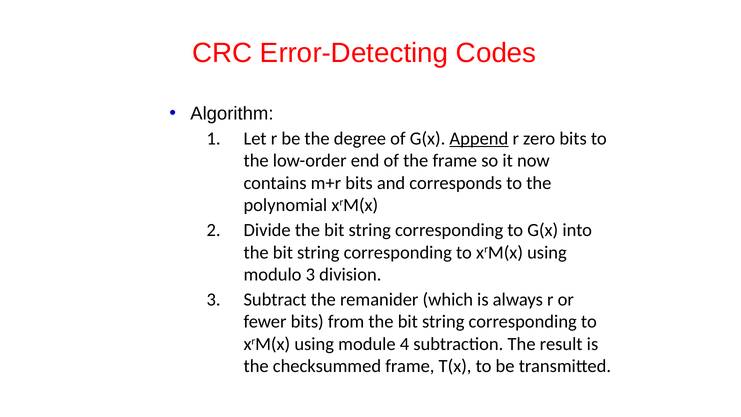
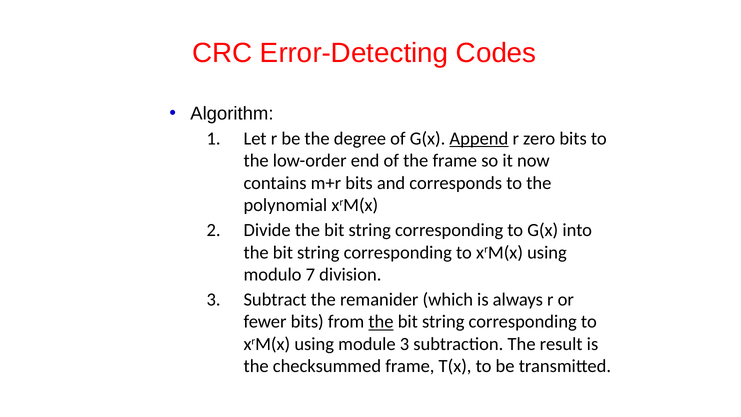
modulo 3: 3 -> 7
the at (381, 322) underline: none -> present
module 4: 4 -> 3
